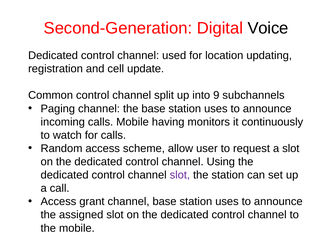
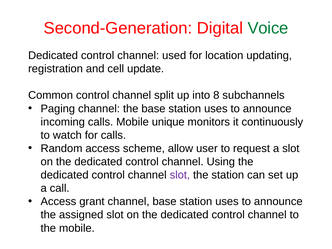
Voice colour: black -> green
9: 9 -> 8
having: having -> unique
